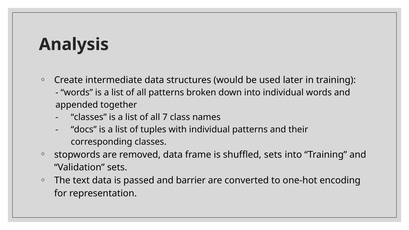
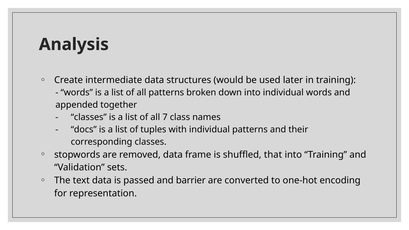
shuffled sets: sets -> that
